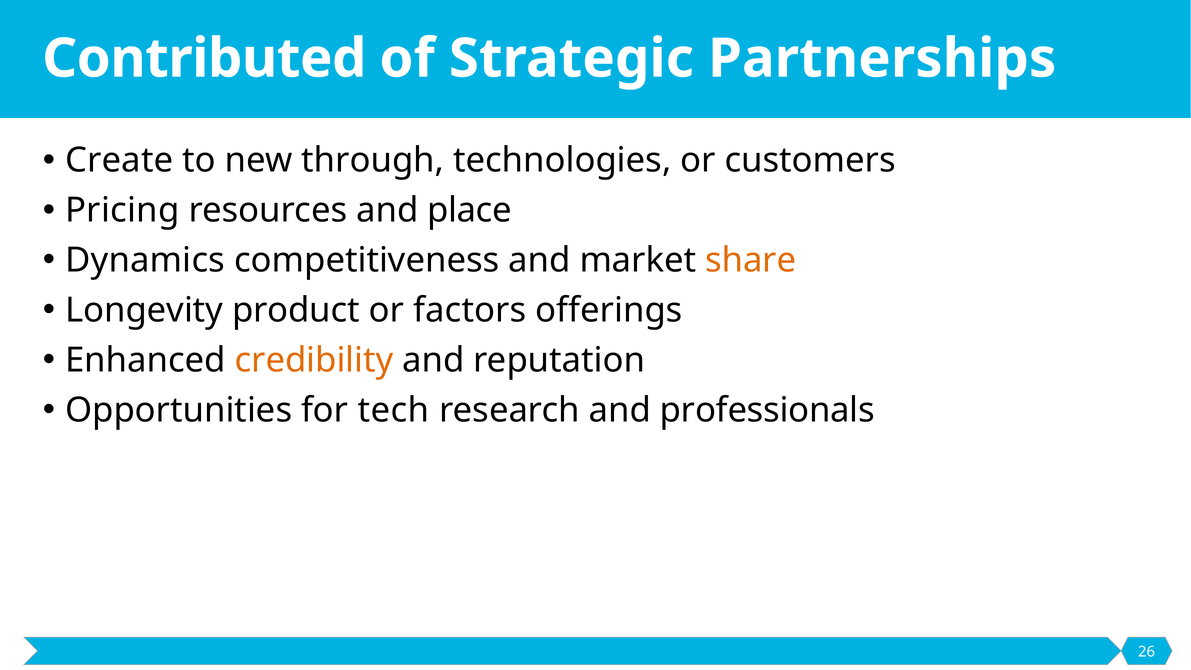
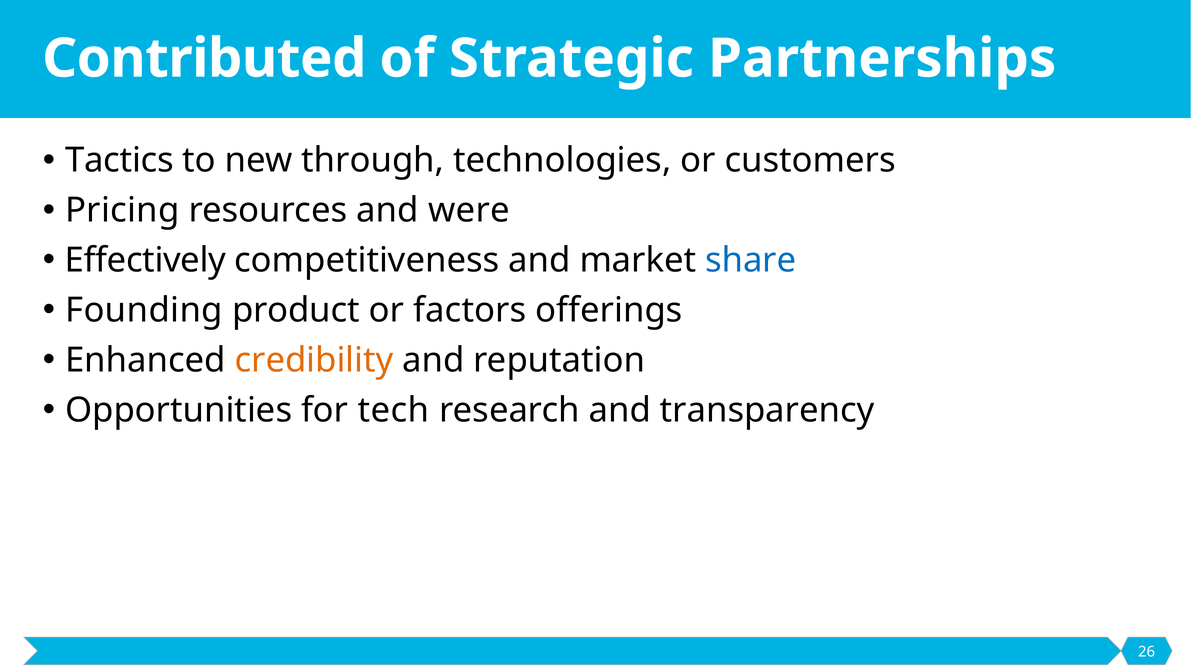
Create: Create -> Tactics
place: place -> were
Dynamics: Dynamics -> Effectively
share colour: orange -> blue
Longevity: Longevity -> Founding
professionals: professionals -> transparency
